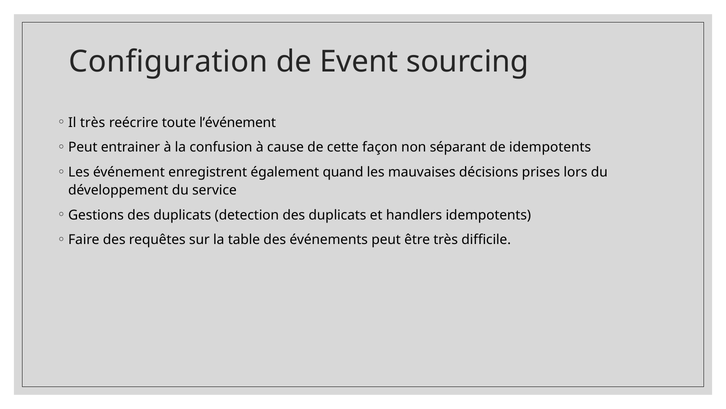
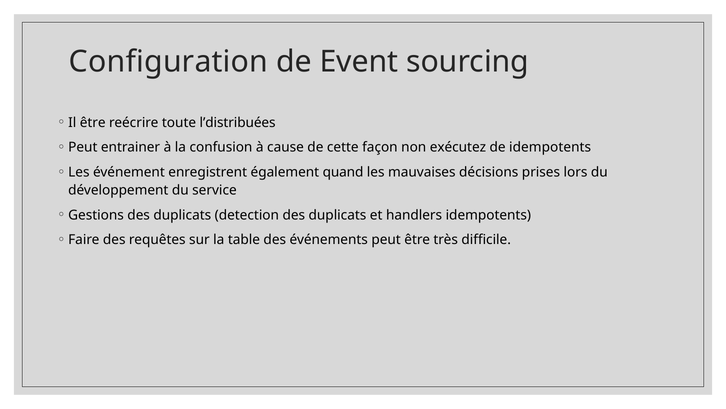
Il très: très -> être
l’événement: l’événement -> l’distribuées
séparant: séparant -> exécutez
